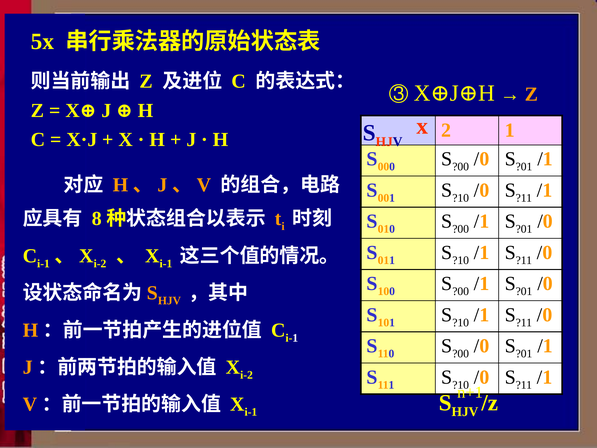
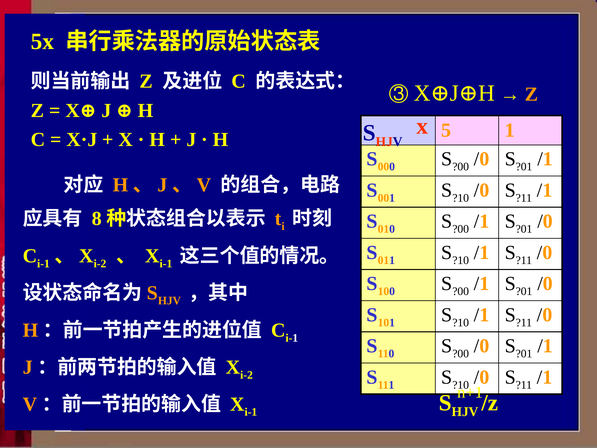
2: 2 -> 5
